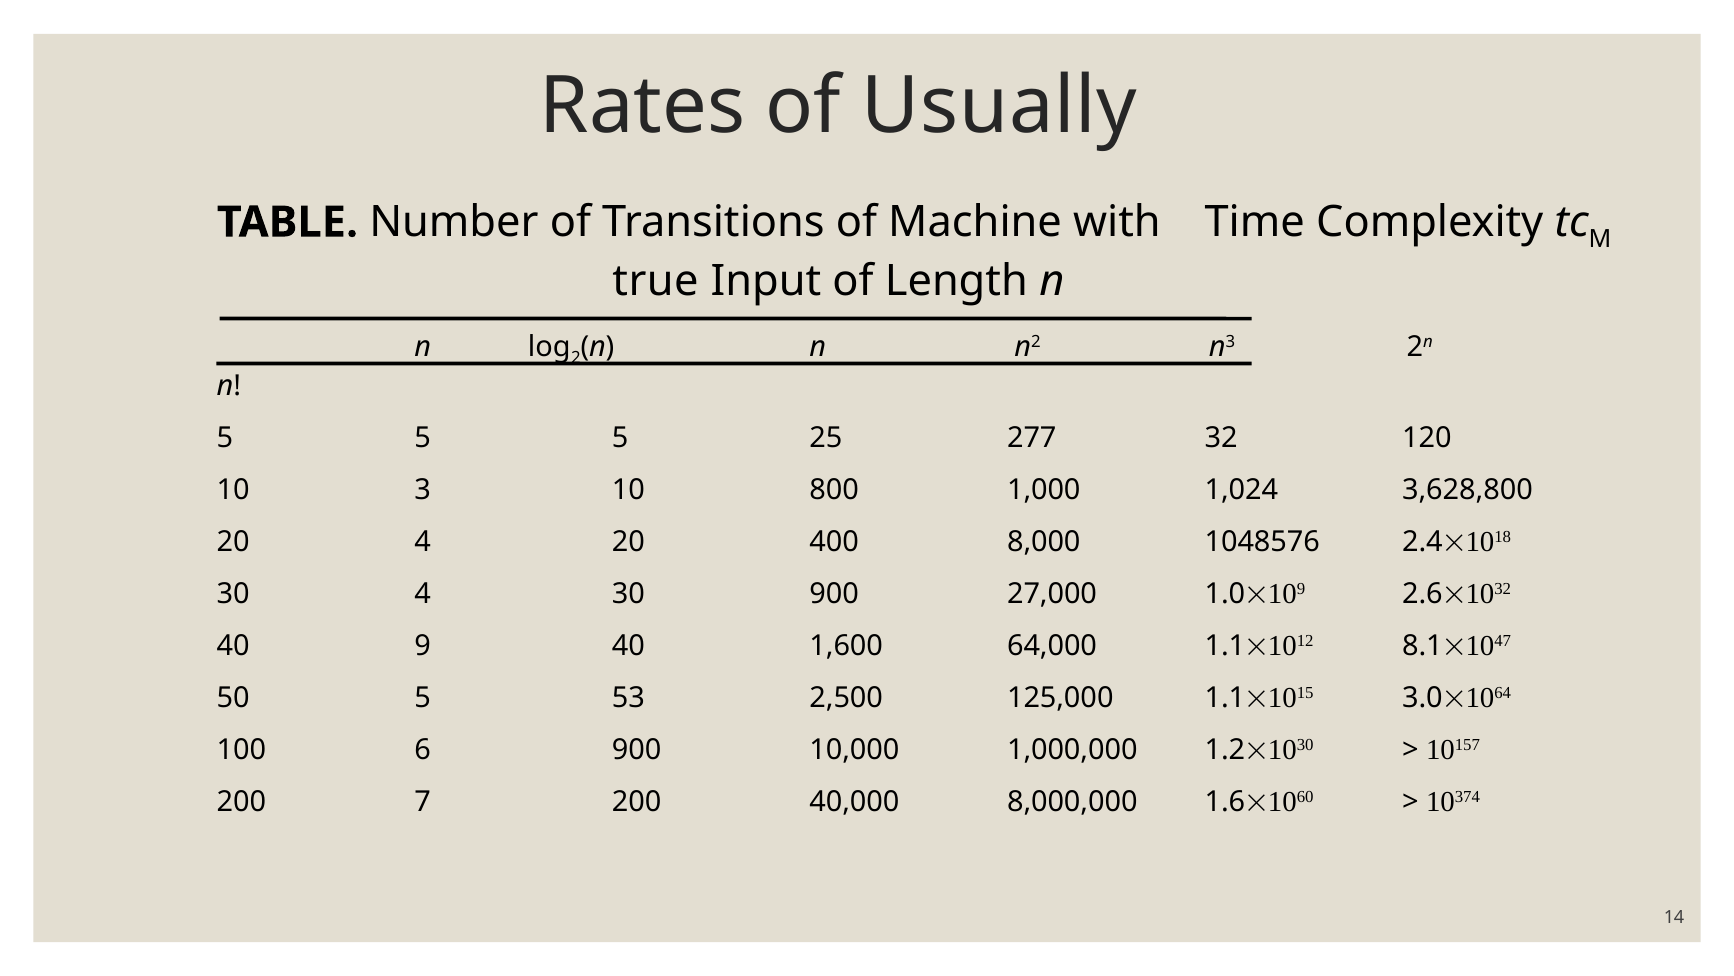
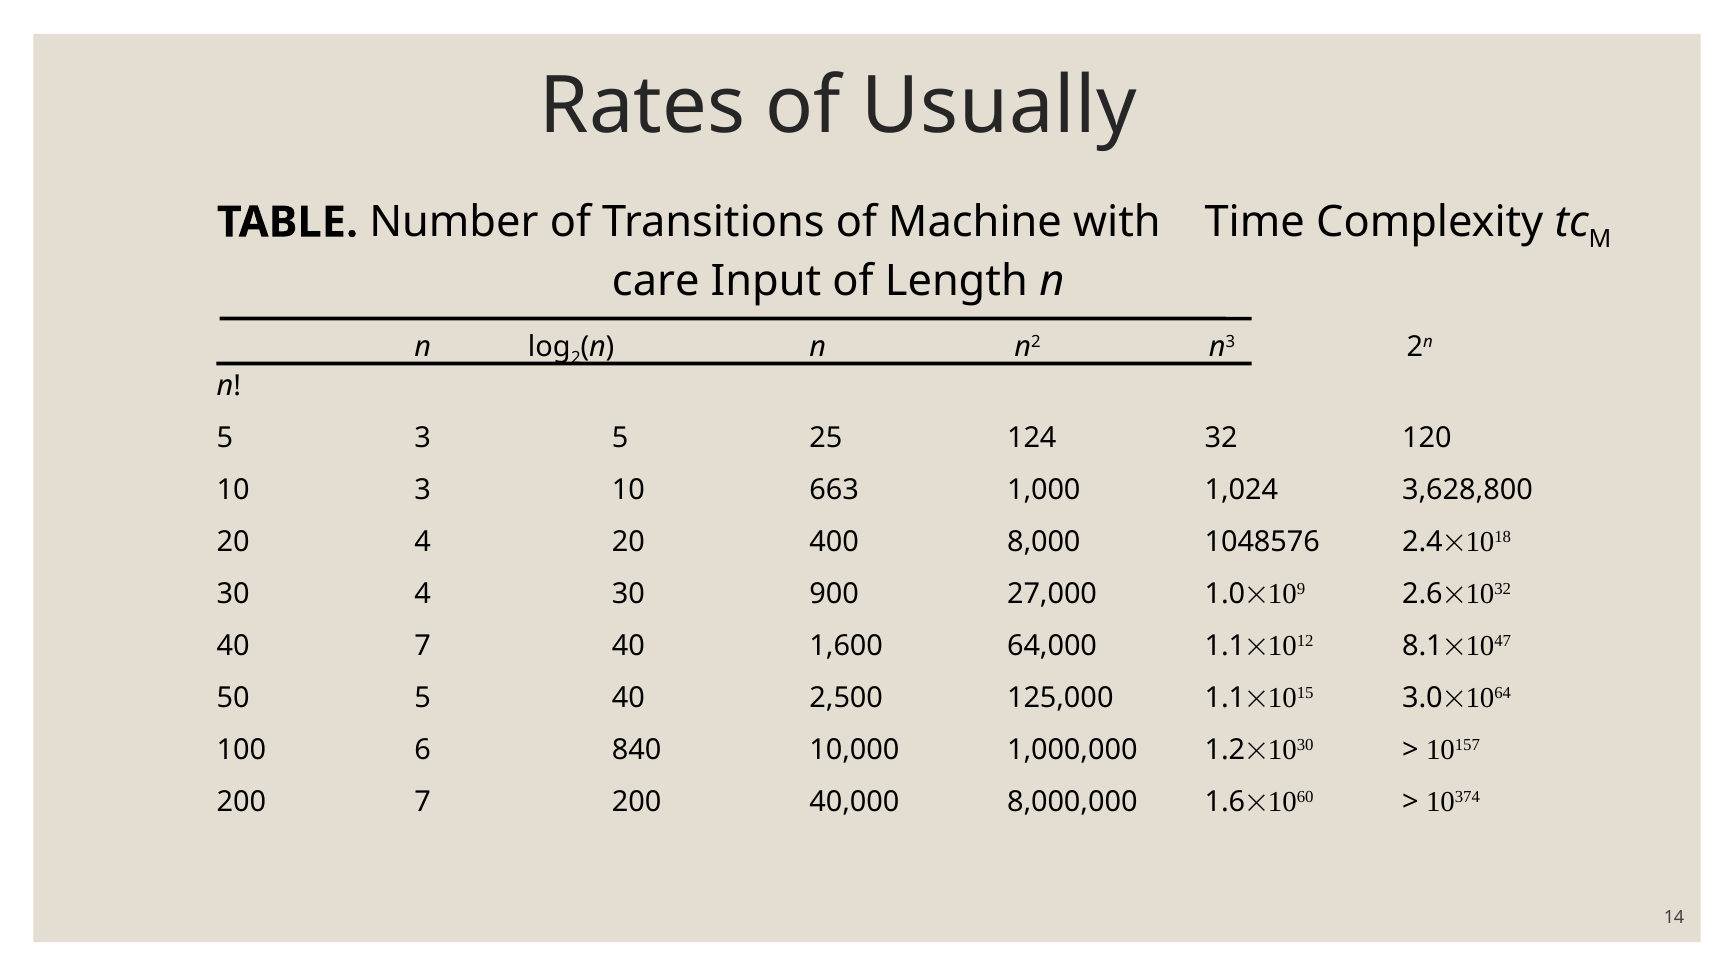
true: true -> care
5 at (423, 438): 5 -> 3
277: 277 -> 124
800: 800 -> 663
40 9: 9 -> 7
5 53: 53 -> 40
6 900: 900 -> 840
